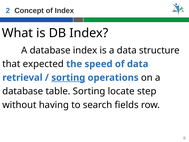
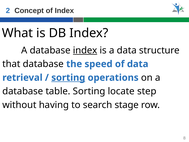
index at (85, 50) underline: none -> present
that expected: expected -> database
fields: fields -> stage
